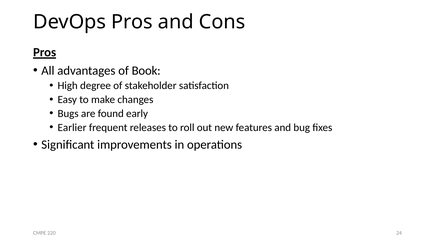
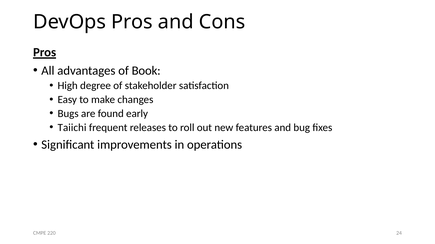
Earlier: Earlier -> Taiichi
